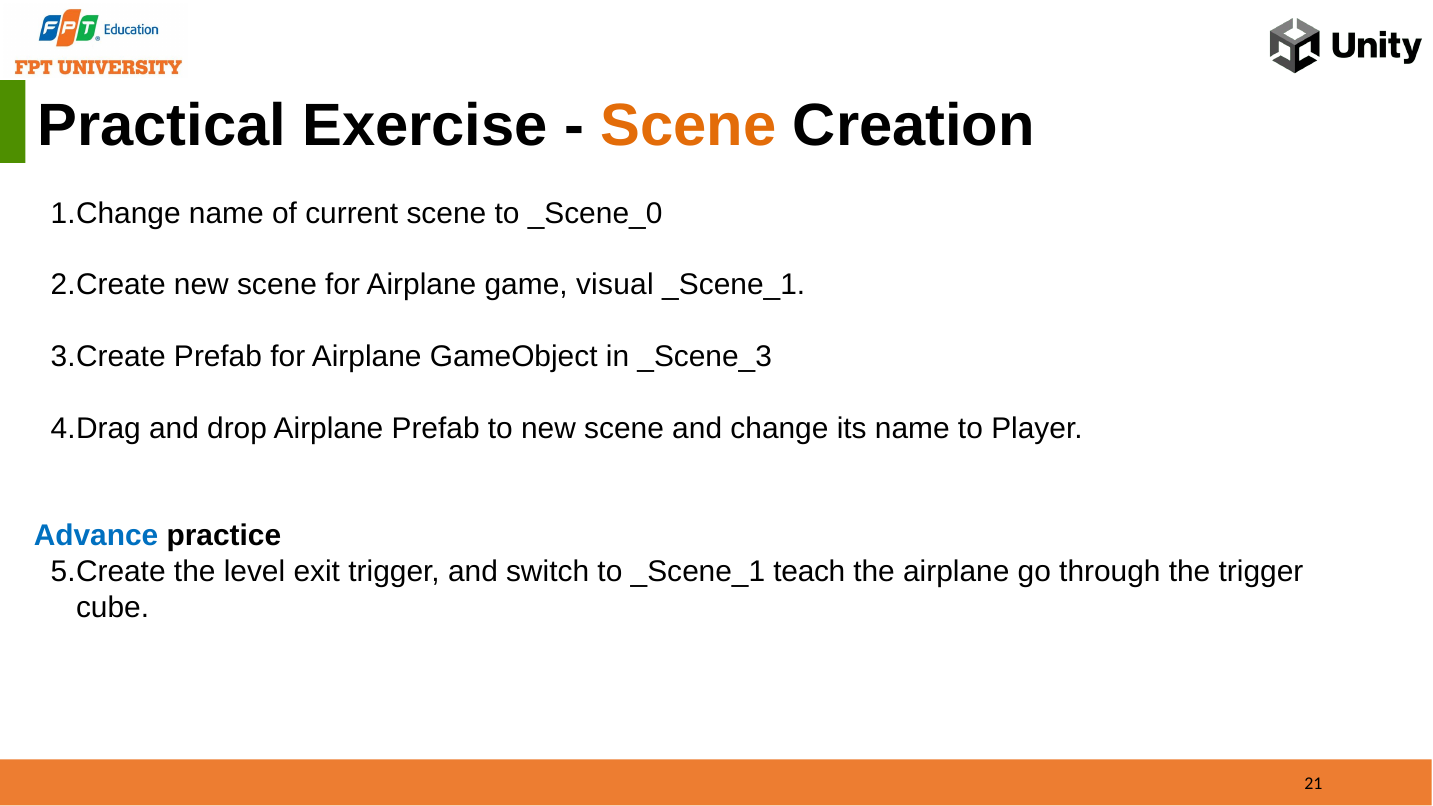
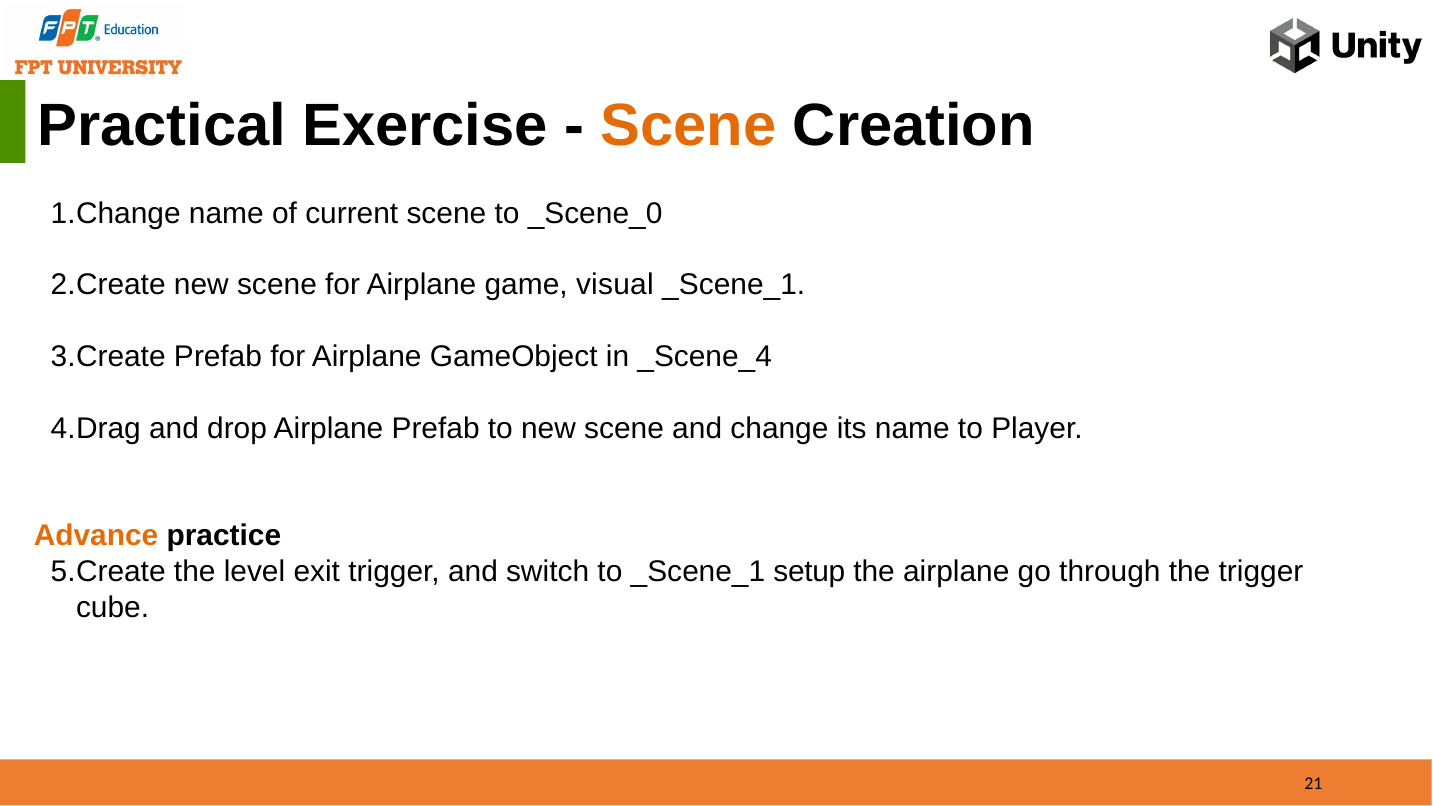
_Scene_3: _Scene_3 -> _Scene_4
Advance colour: blue -> orange
teach: teach -> setup
